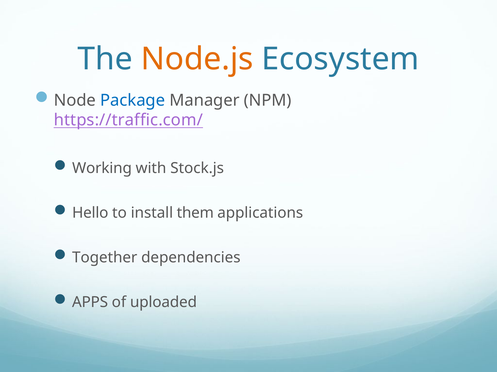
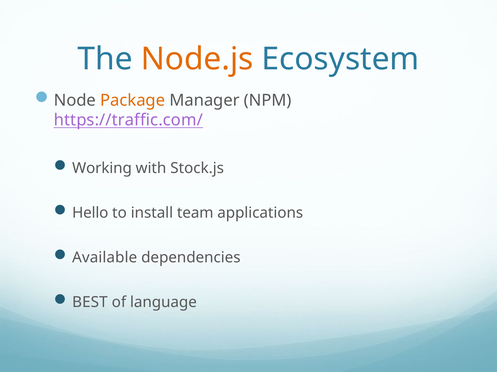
Package colour: blue -> orange
them: them -> team
Together: Together -> Available
APPS: APPS -> BEST
uploaded: uploaded -> language
